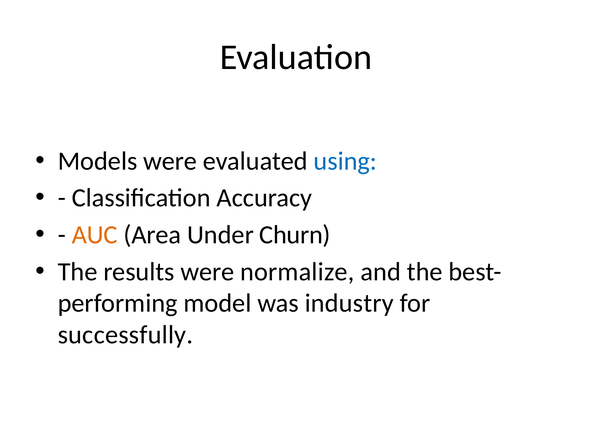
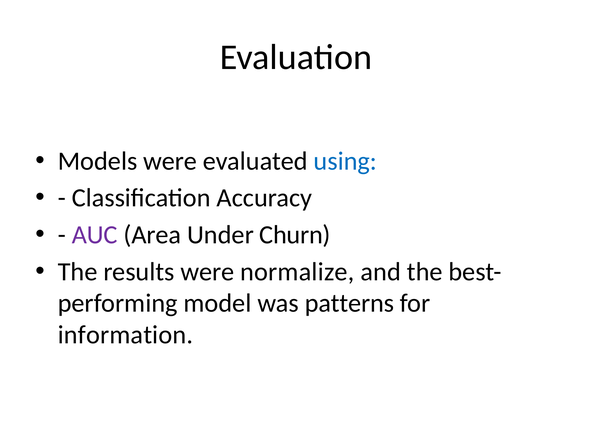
AUC colour: orange -> purple
industry: industry -> patterns
successfully: successfully -> information
